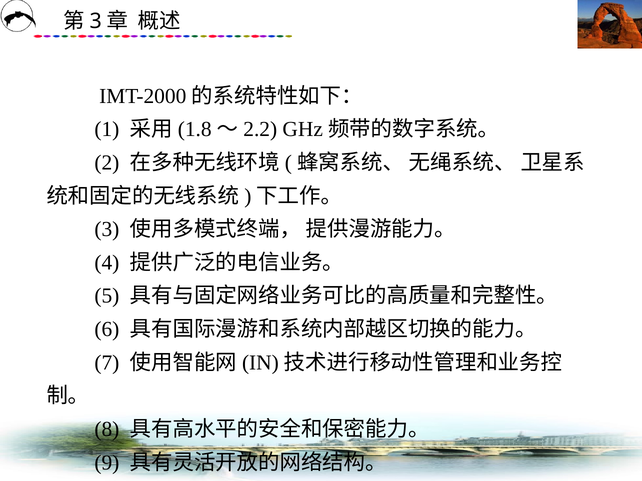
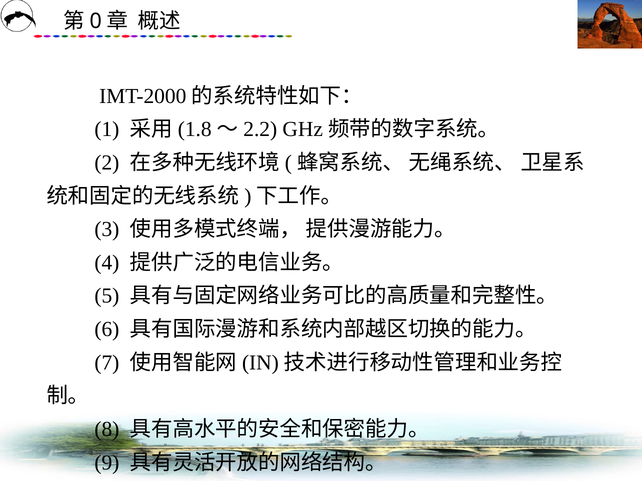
3 at (96, 21): 3 -> 0
